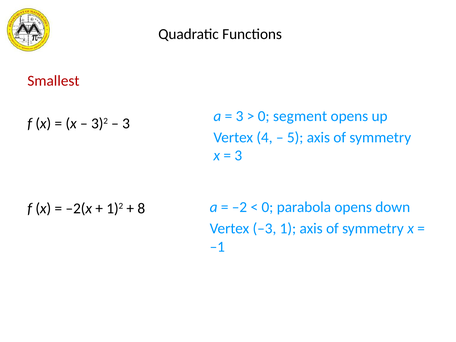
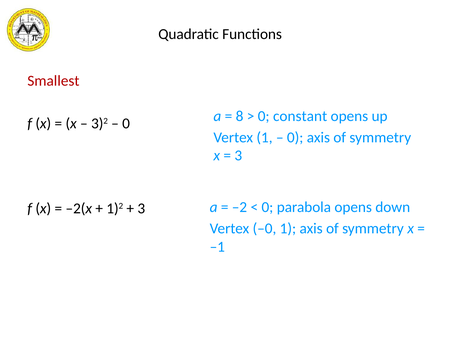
3 at (240, 116): 3 -> 8
segment: segment -> constant
3 at (126, 123): 3 -> 0
Vertex 4: 4 -> 1
5 at (295, 137): 5 -> 0
8 at (141, 208): 8 -> 3
–3: –3 -> –0
